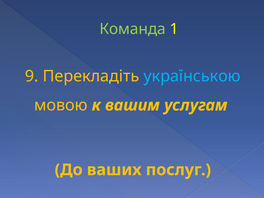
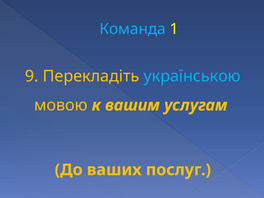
Команда colour: light green -> light blue
